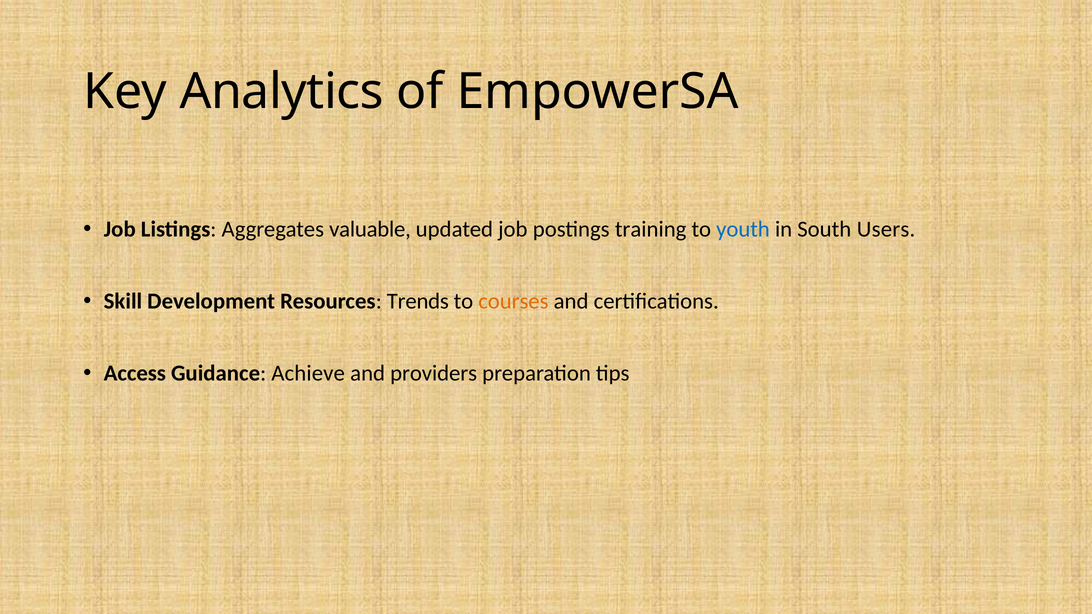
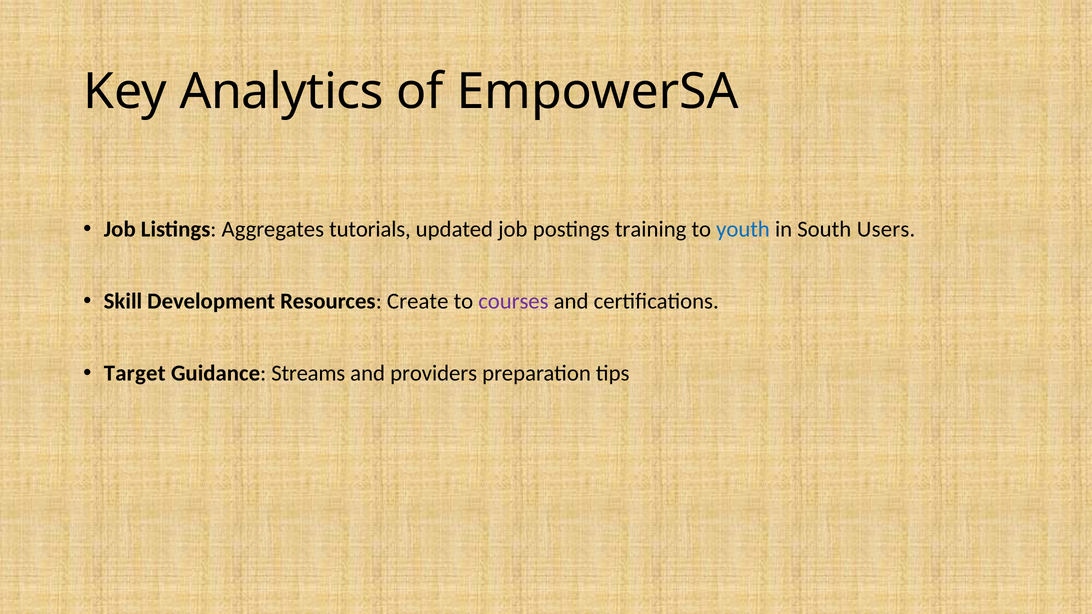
valuable: valuable -> tutorials
Trends: Trends -> Create
courses colour: orange -> purple
Access: Access -> Target
Achieve: Achieve -> Streams
